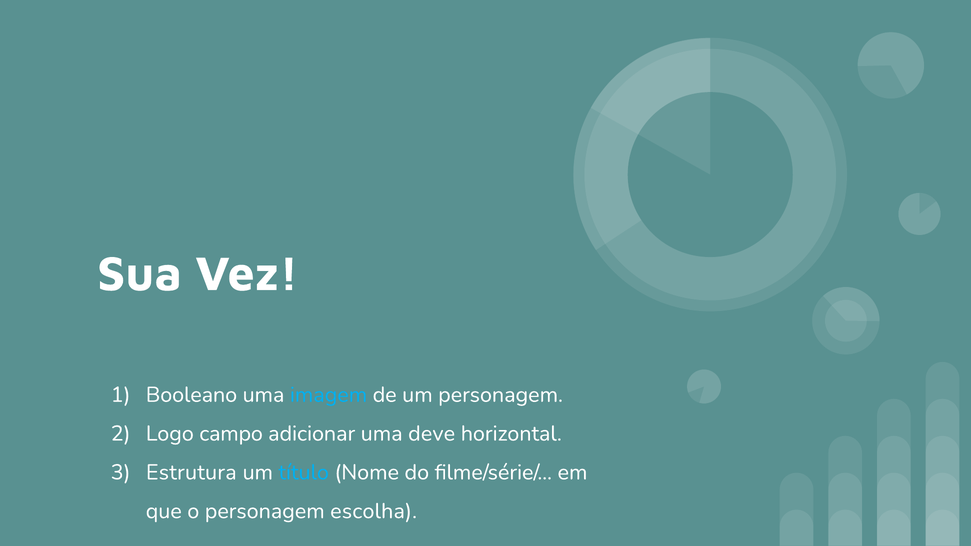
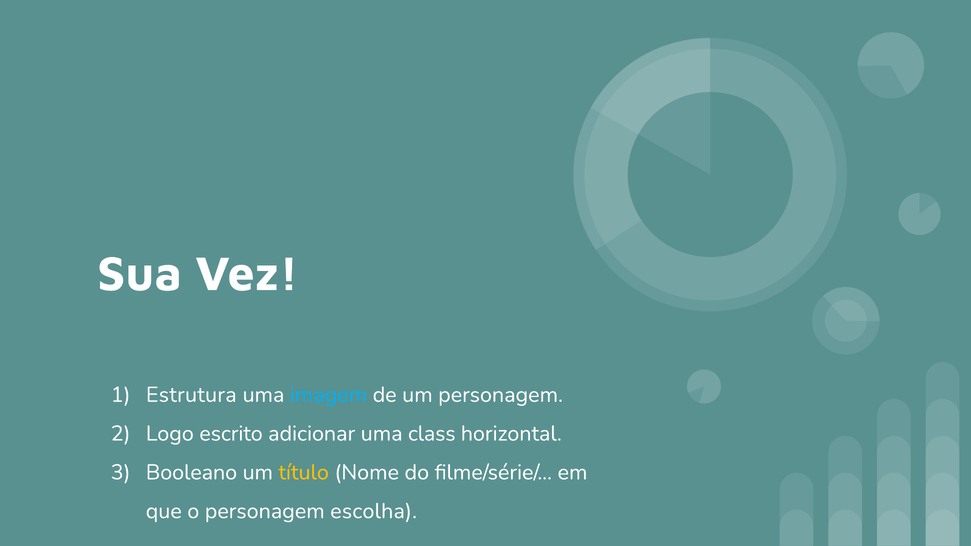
Booleano: Booleano -> Estrutura
campo: campo -> escrito
deve: deve -> class
Estrutura: Estrutura -> Booleano
título colour: light blue -> yellow
